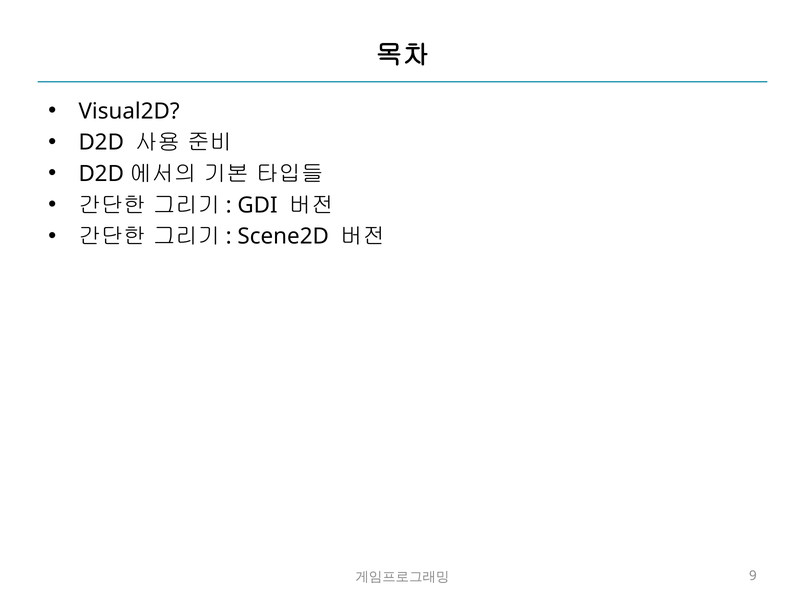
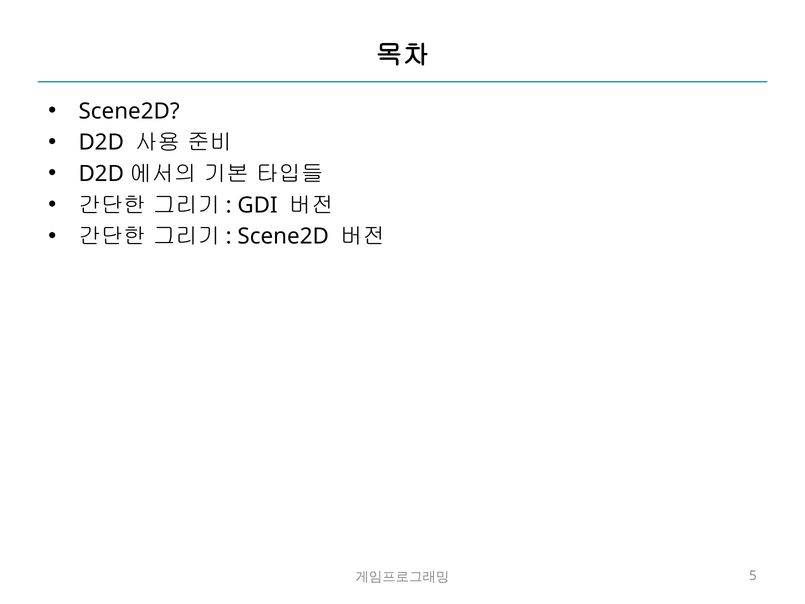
Visual2D at (129, 111): Visual2D -> Scene2D
9: 9 -> 5
